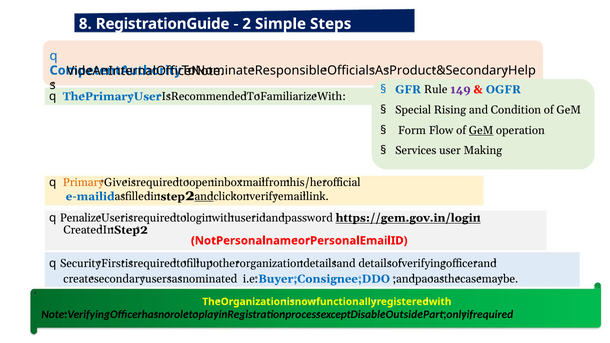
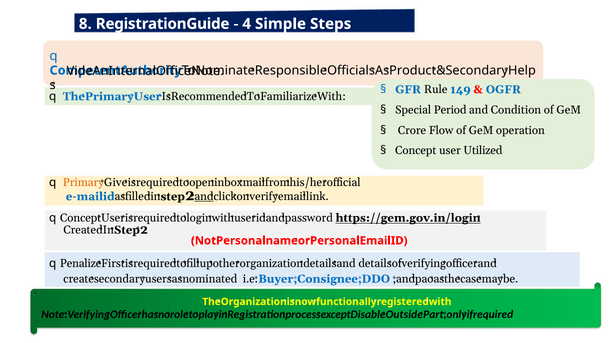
2 at (247, 24): 2 -> 4
149 colour: purple -> blue
Rising: Rising -> Period
Form: Form -> Crore
GeM at (481, 130) underline: present -> none
Services at (416, 151): Services -> Concept
Making: Making -> Utilized
q Penalize: Penalize -> Concept
Security: Security -> Penalize
